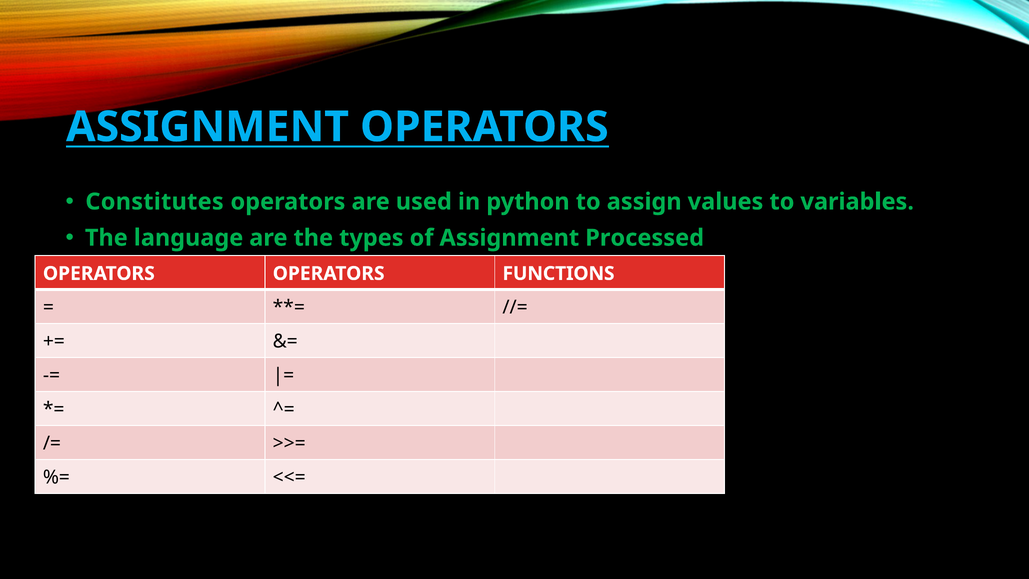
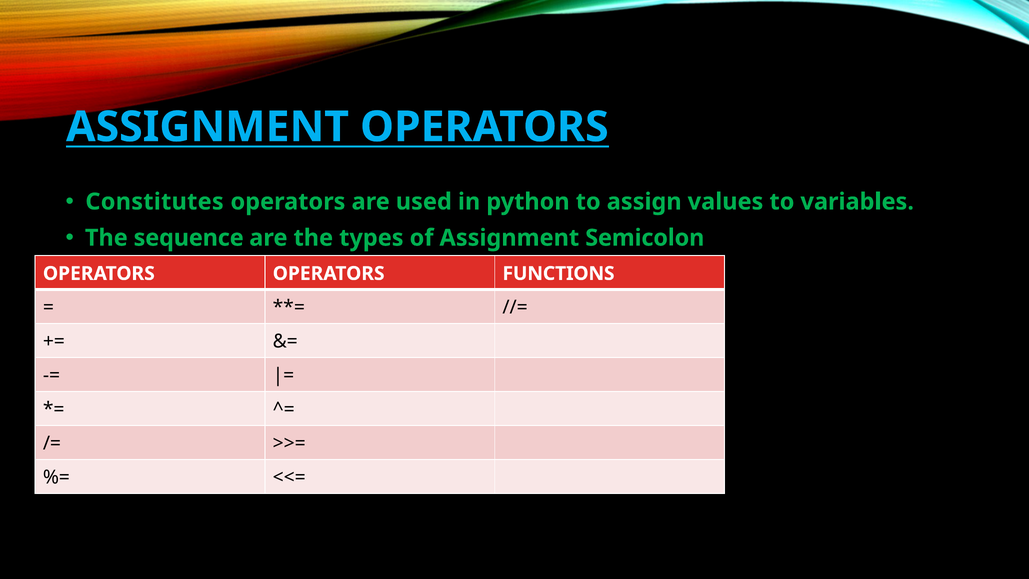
language: language -> sequence
Processed: Processed -> Semicolon
